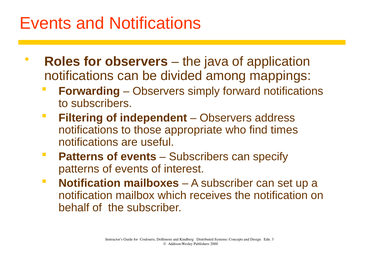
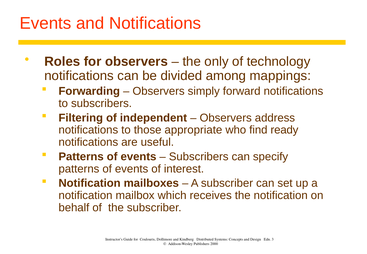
java: java -> only
application: application -> technology
times: times -> ready
